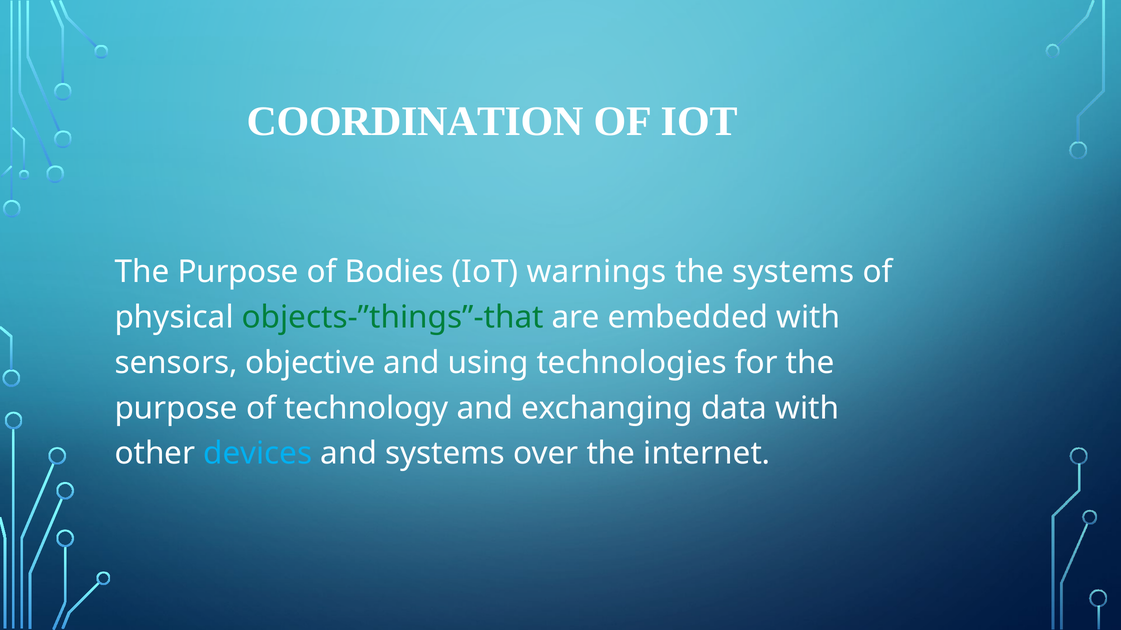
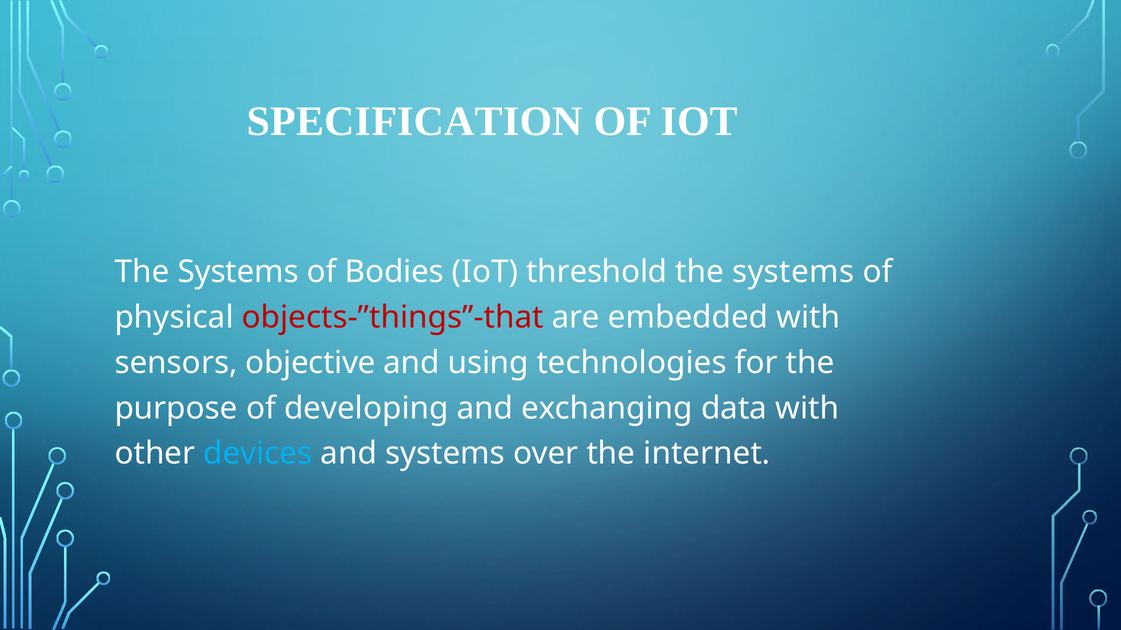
COORDINATION: COORDINATION -> SPECIFICATION
Purpose at (238, 272): Purpose -> Systems
warnings: warnings -> threshold
objects-”things”-that colour: green -> red
technology: technology -> developing
